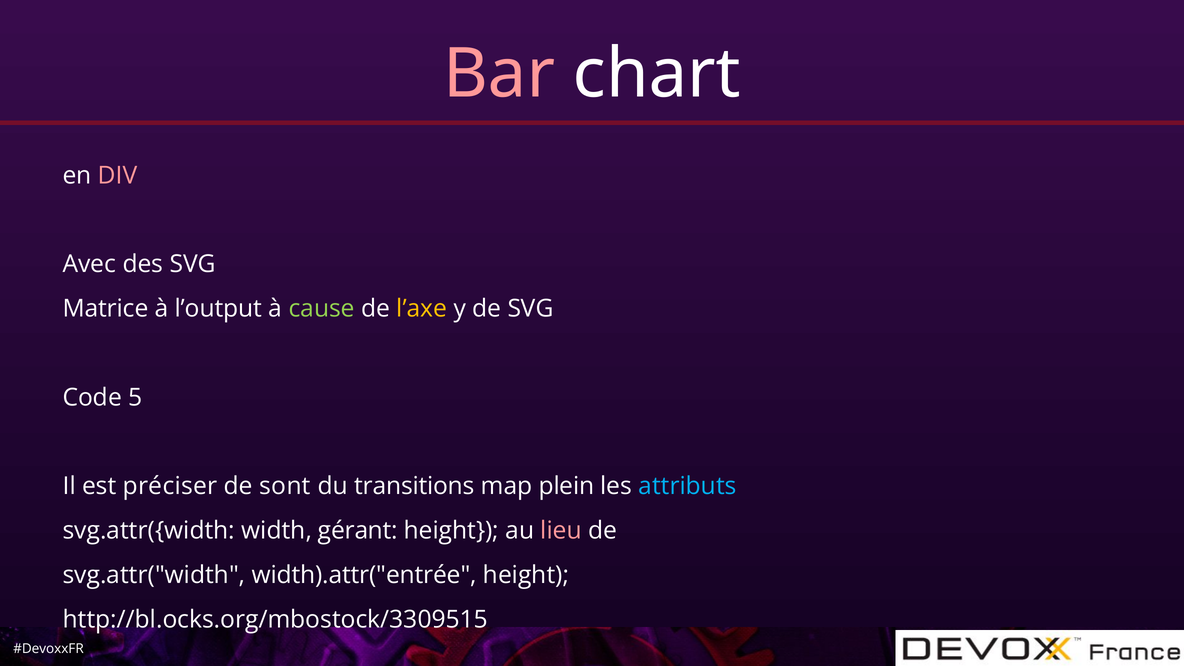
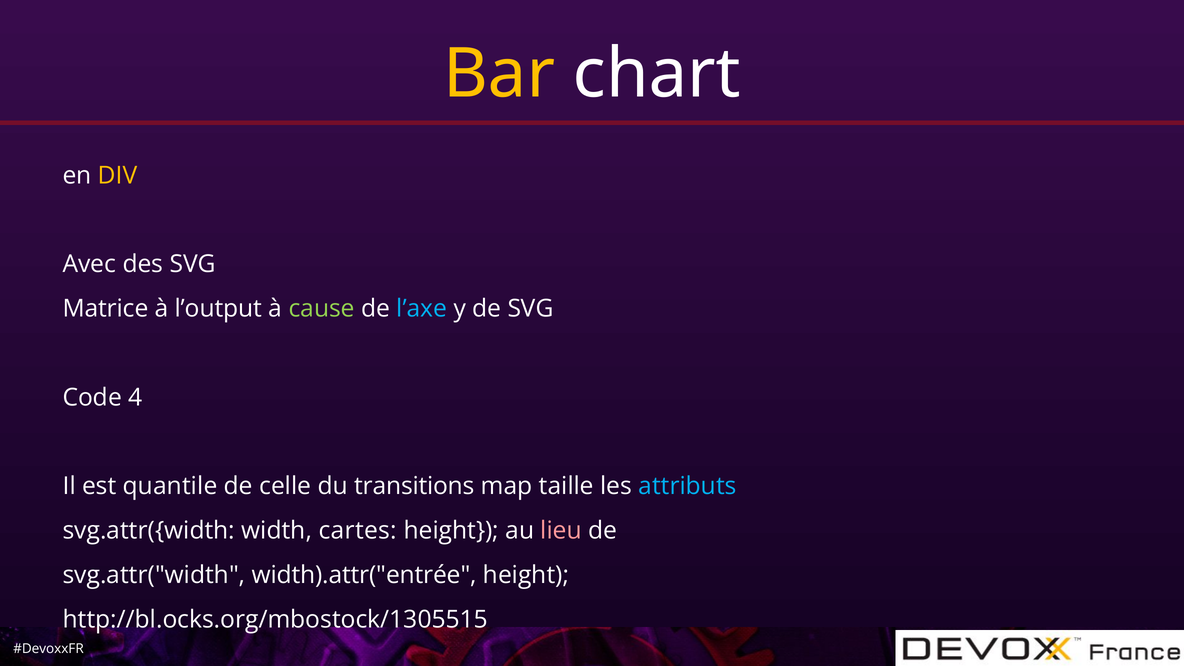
Bar colour: pink -> yellow
DIV colour: pink -> yellow
l’axe colour: yellow -> light blue
5: 5 -> 4
préciser: préciser -> quantile
sont: sont -> celle
plein: plein -> taille
gérant: gérant -> cartes
http://bl.ocks.org/mbostock/3309515: http://bl.ocks.org/mbostock/3309515 -> http://bl.ocks.org/mbostock/1305515
